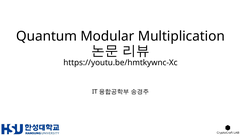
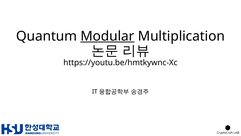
Modular underline: none -> present
